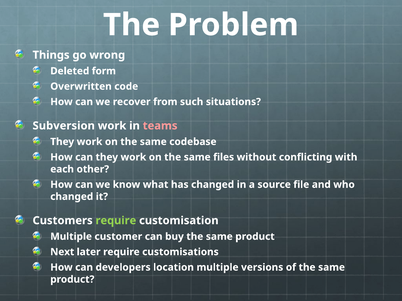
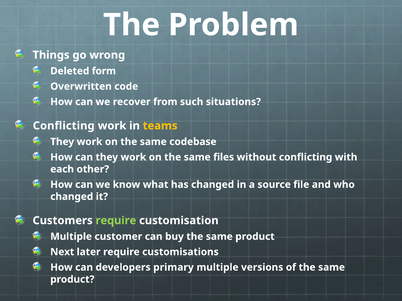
Subversion at (64, 126): Subversion -> Conflicting
teams colour: pink -> yellow
location: location -> primary
